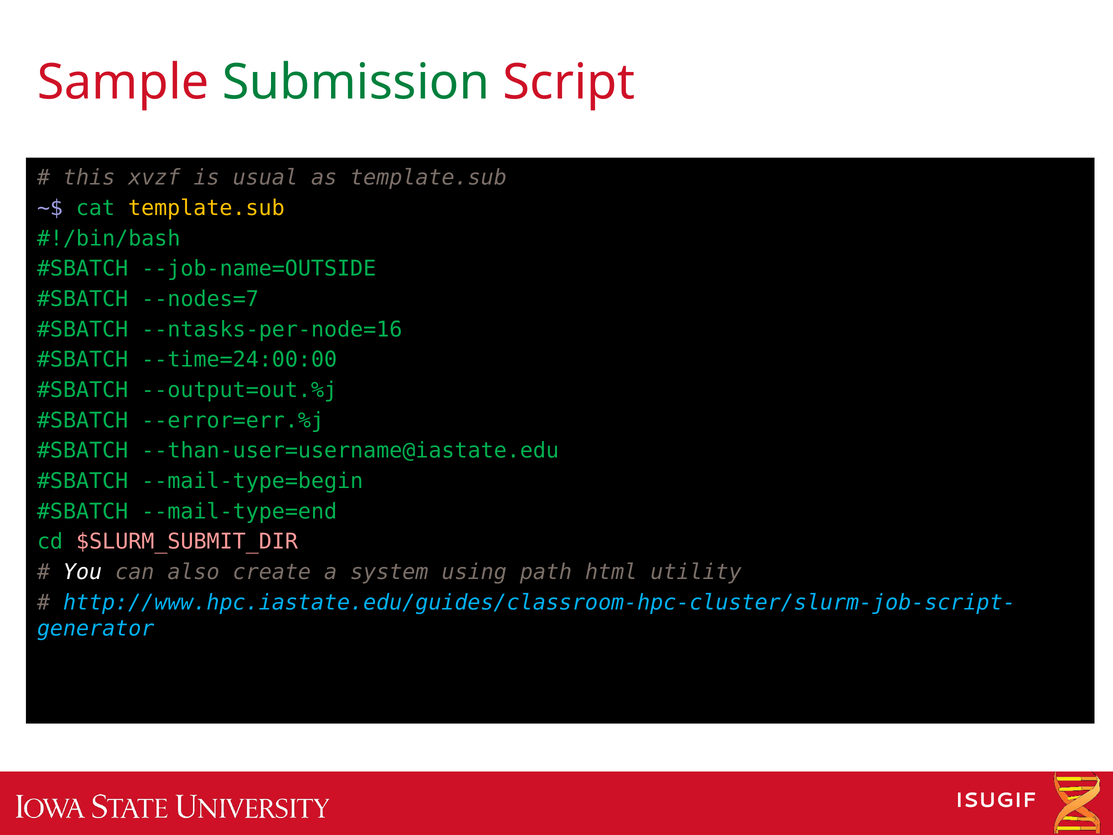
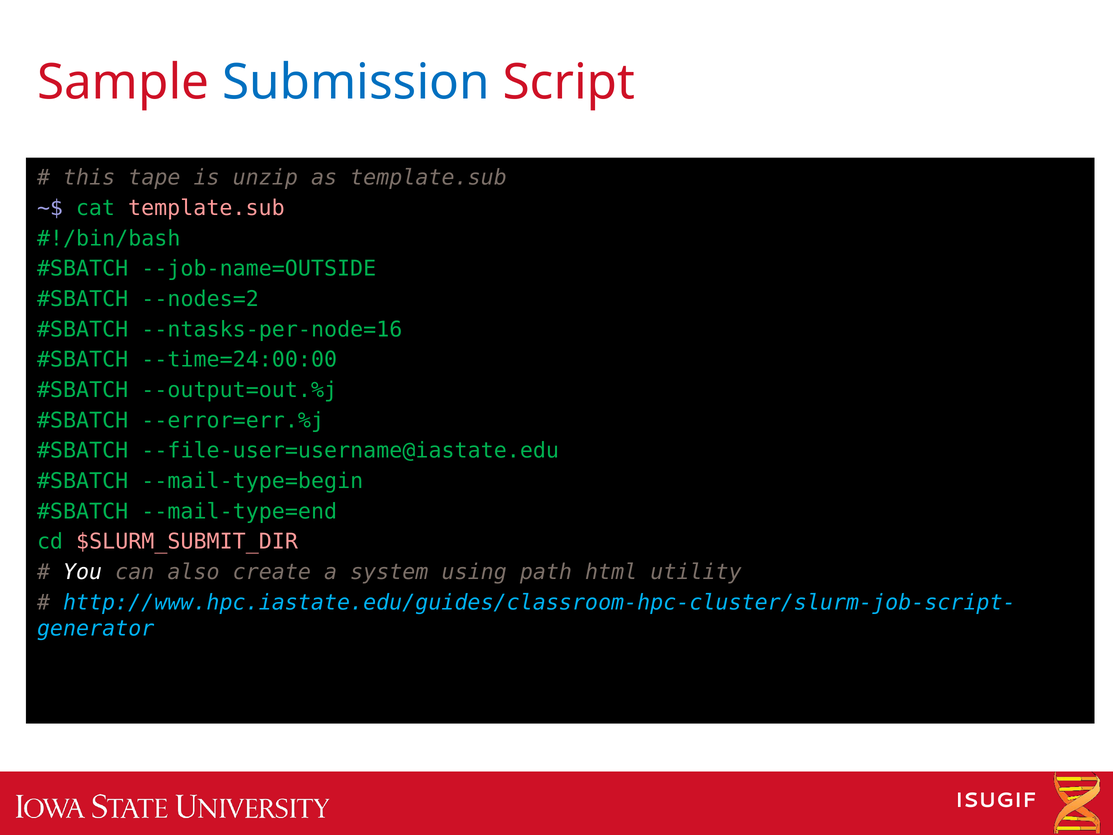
Submission colour: green -> blue
xvzf: xvzf -> tape
usual: usual -> unzip
template.sub at (206, 208) colour: yellow -> pink
--nodes=7: --nodes=7 -> --nodes=2
--than-user=username@iastate.edu: --than-user=username@iastate.edu -> --file-user=username@iastate.edu
